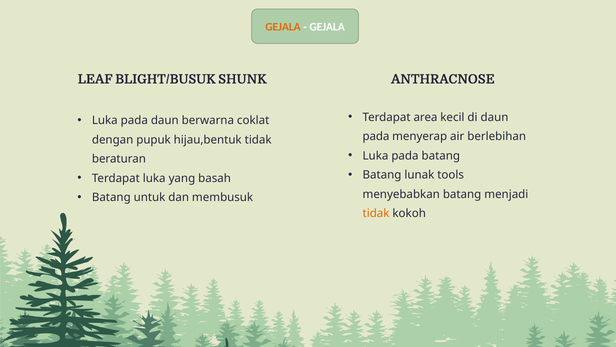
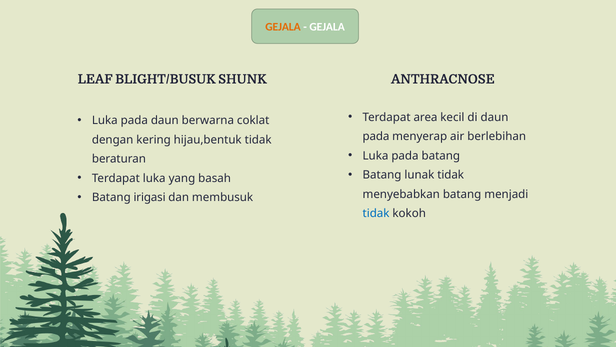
pupuk: pupuk -> kering
lunak tools: tools -> tidak
untuk: untuk -> irigasi
tidak at (376, 213) colour: orange -> blue
